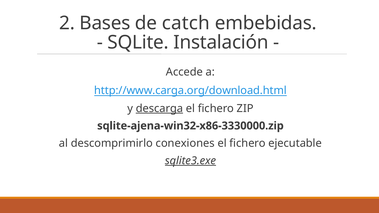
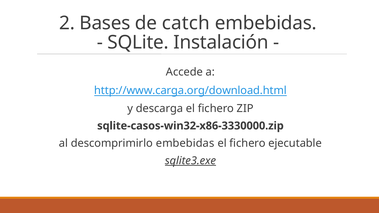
descarga underline: present -> none
sqlite-ajena-win32-x86-3330000.zip: sqlite-ajena-win32-x86-3330000.zip -> sqlite-casos-win32-x86-3330000.zip
descomprimirlo conexiones: conexiones -> embebidas
